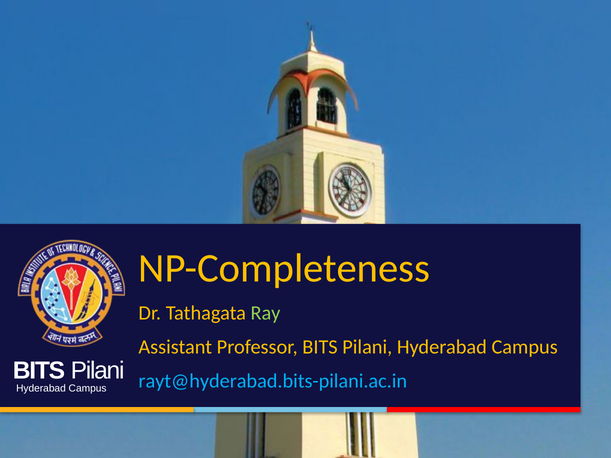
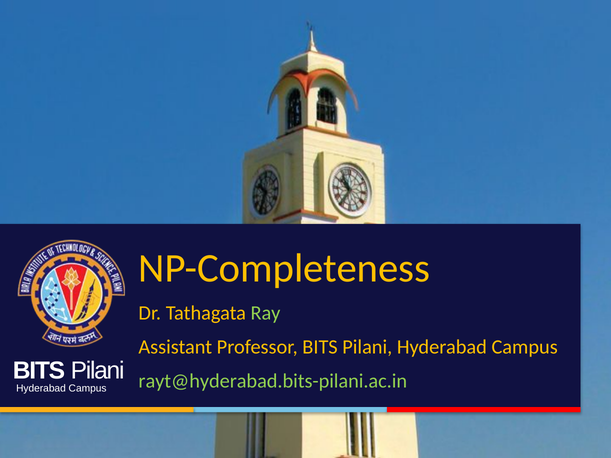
rayt@hyderabad.bits-pilani.ac.in colour: light blue -> light green
